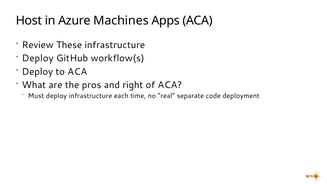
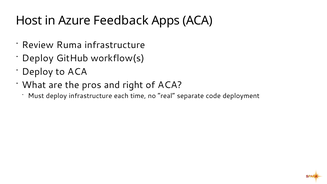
Machines: Machines -> Feedback
These: These -> Ruma
